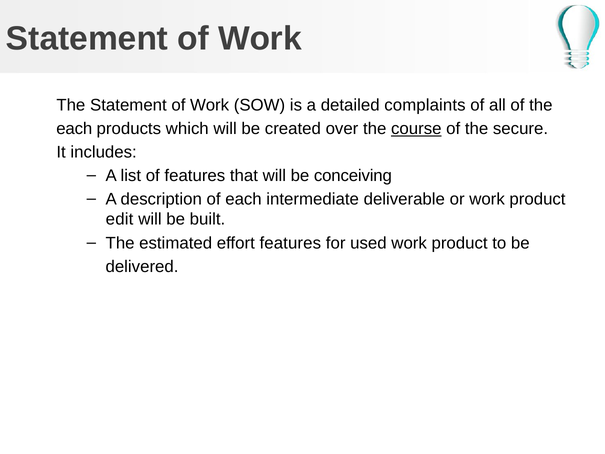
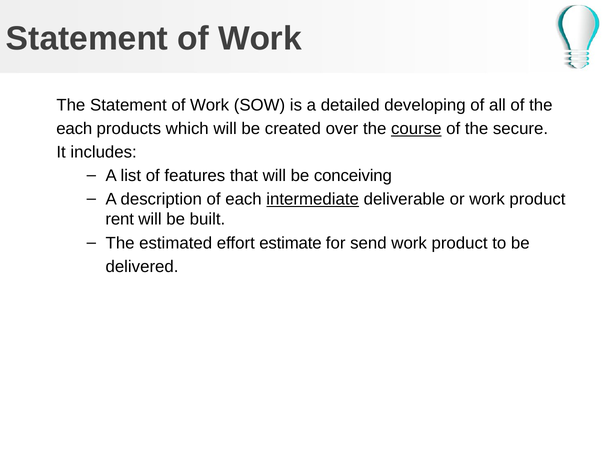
complaints: complaints -> developing
intermediate underline: none -> present
edit: edit -> rent
effort features: features -> estimate
used: used -> send
